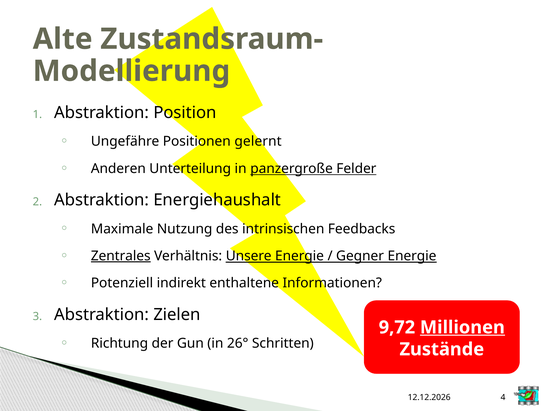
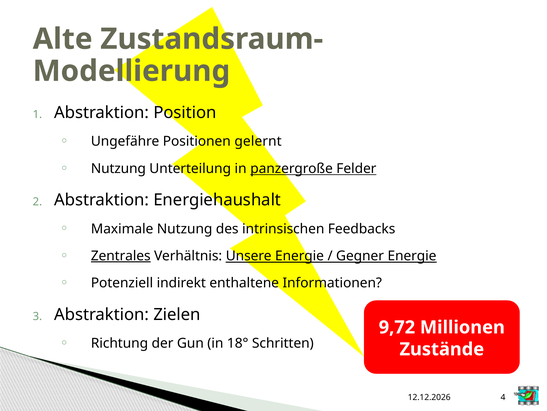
Anderen at (118, 168): Anderen -> Nutzung
Millionen underline: present -> none
26°: 26° -> 18°
